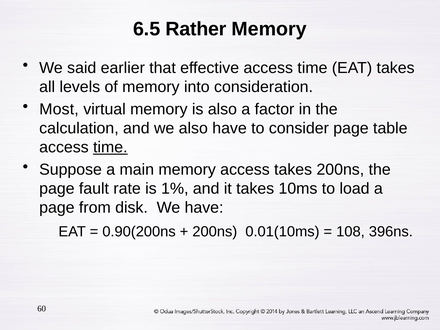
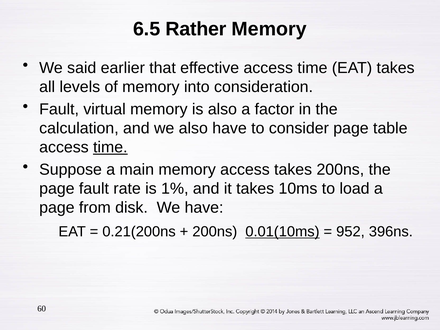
Most at (59, 109): Most -> Fault
0.90(200ns: 0.90(200ns -> 0.21(200ns
0.01(10ms underline: none -> present
108: 108 -> 952
